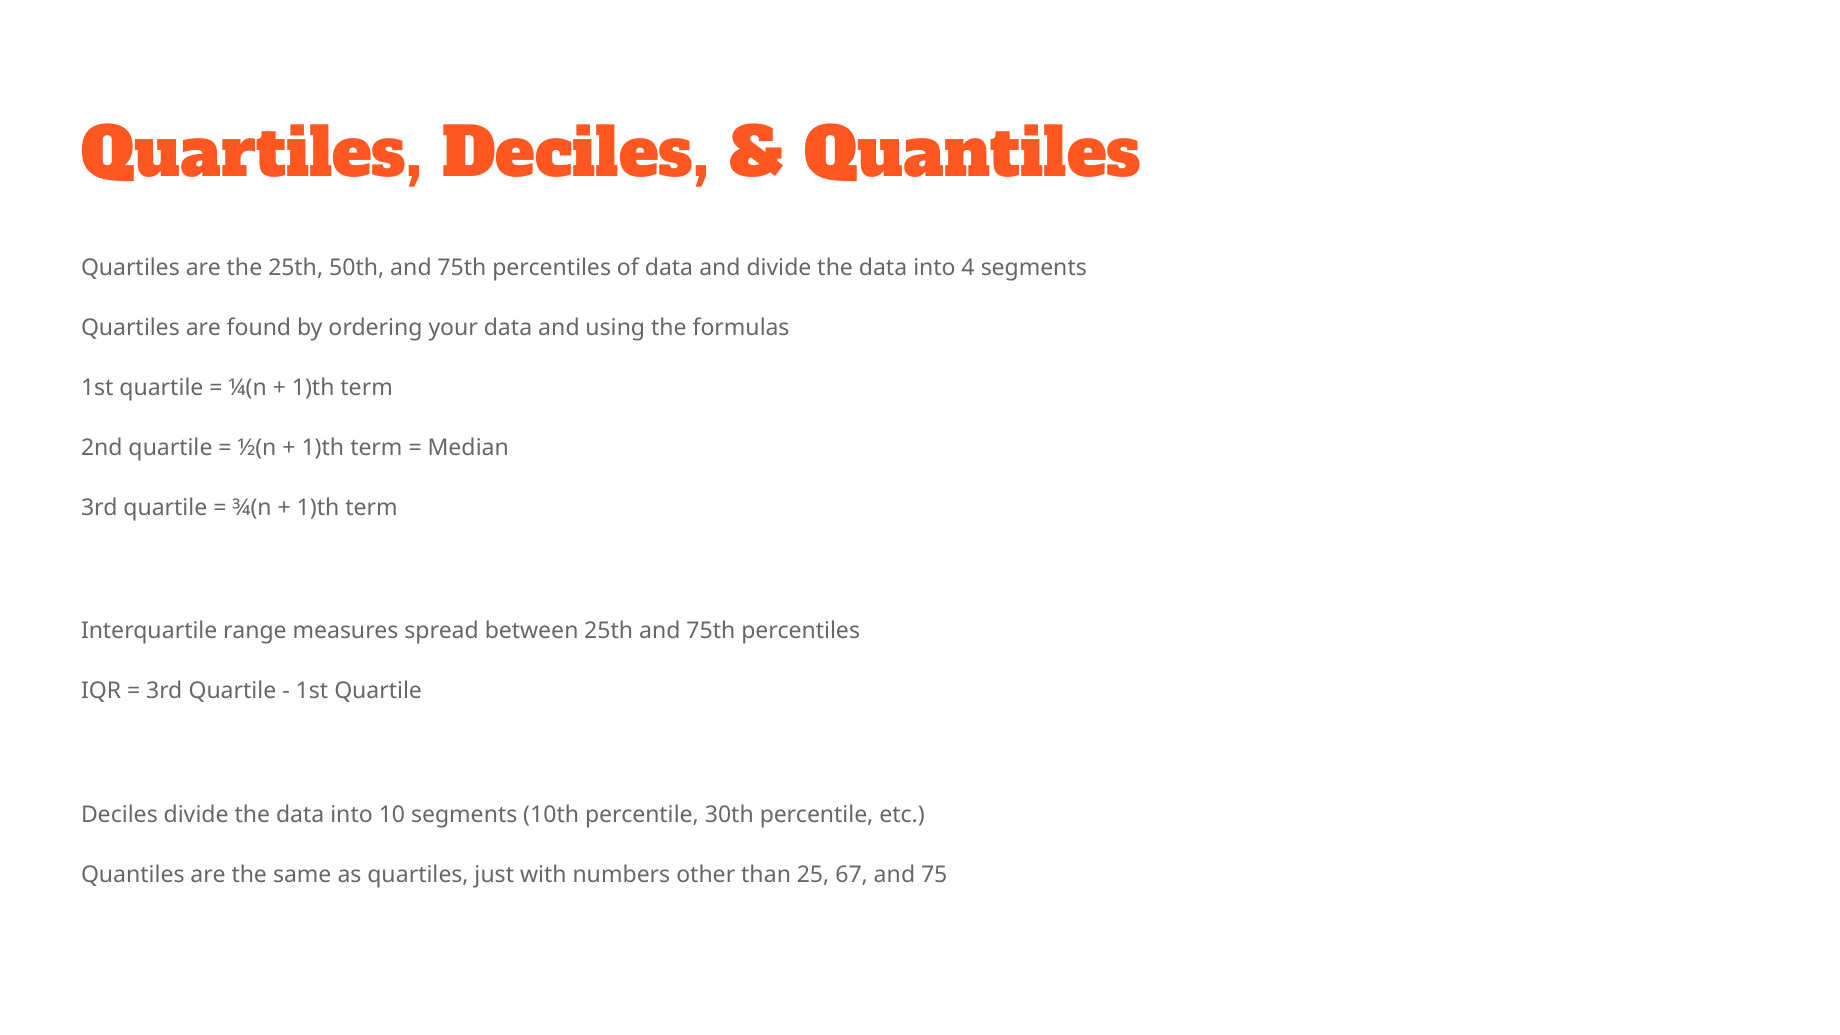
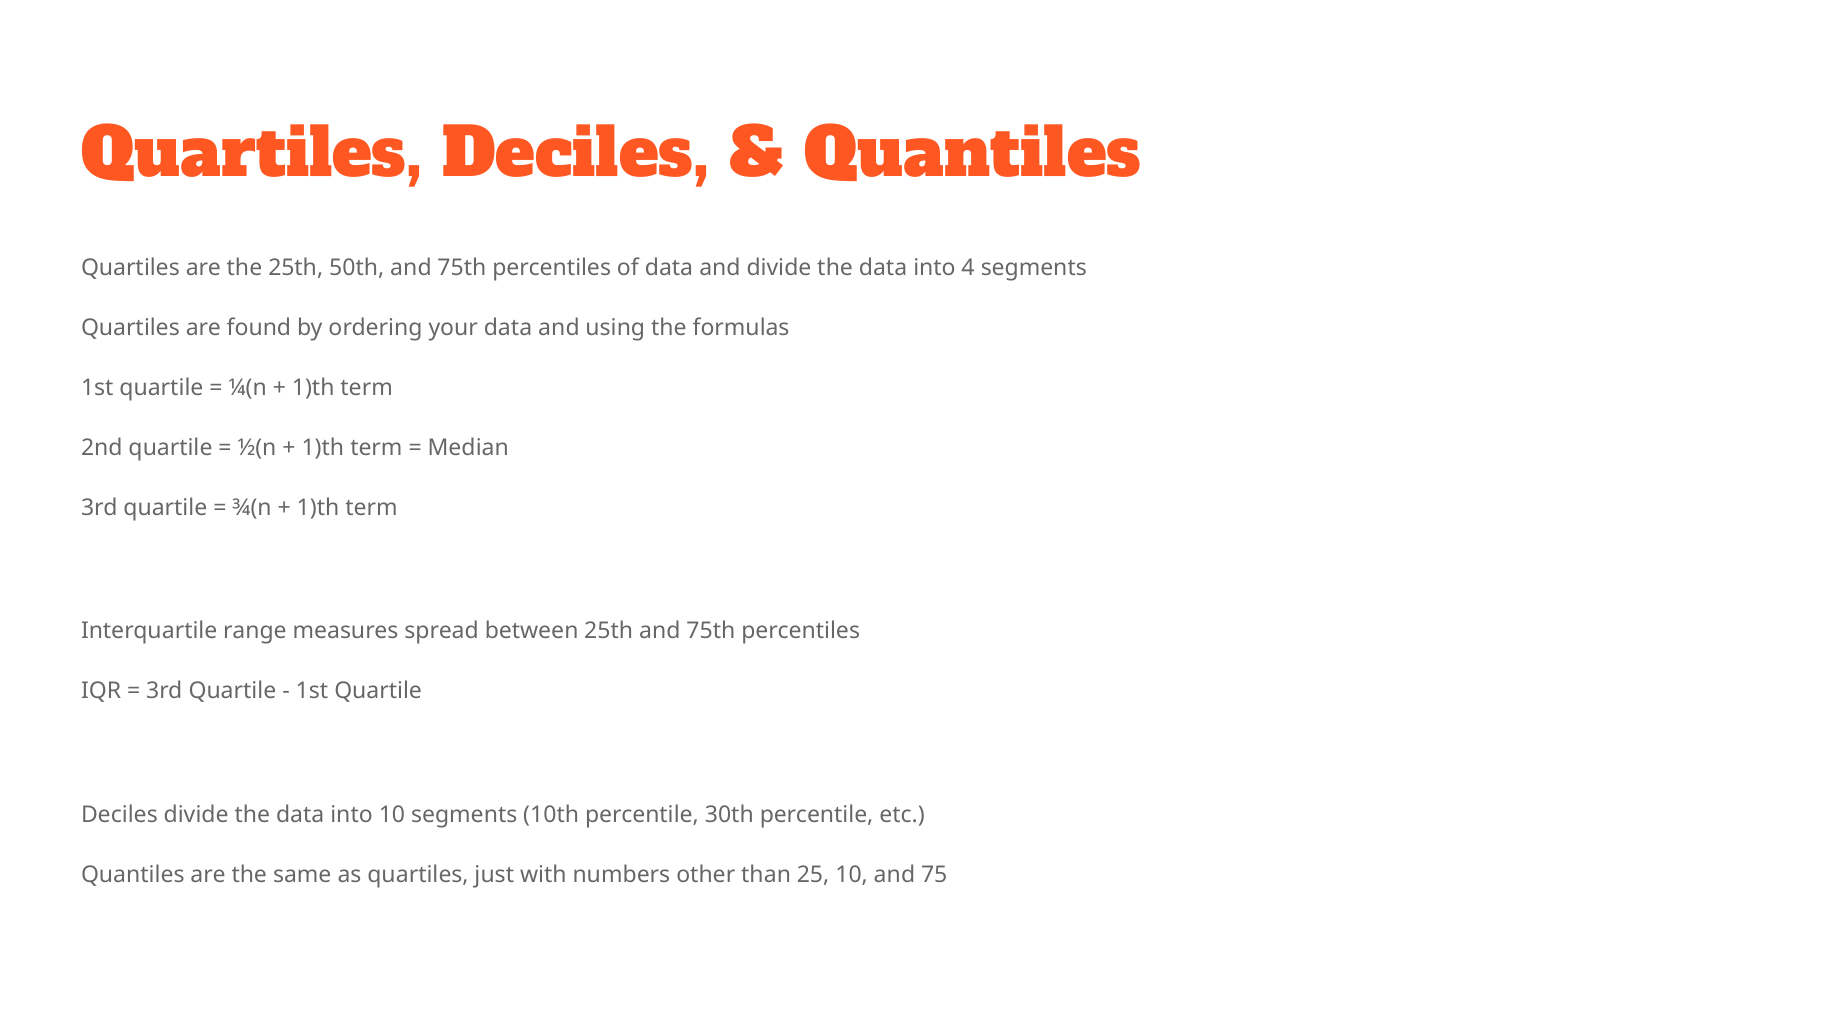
25 67: 67 -> 10
